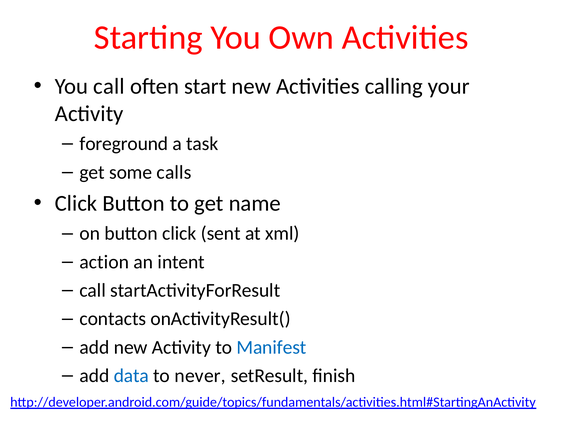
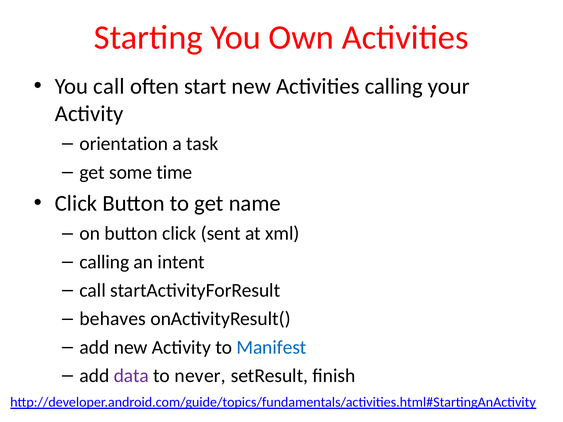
foreground: foreground -> orientation
calls: calls -> time
action at (104, 262): action -> calling
contacts: contacts -> behaves
data colour: blue -> purple
